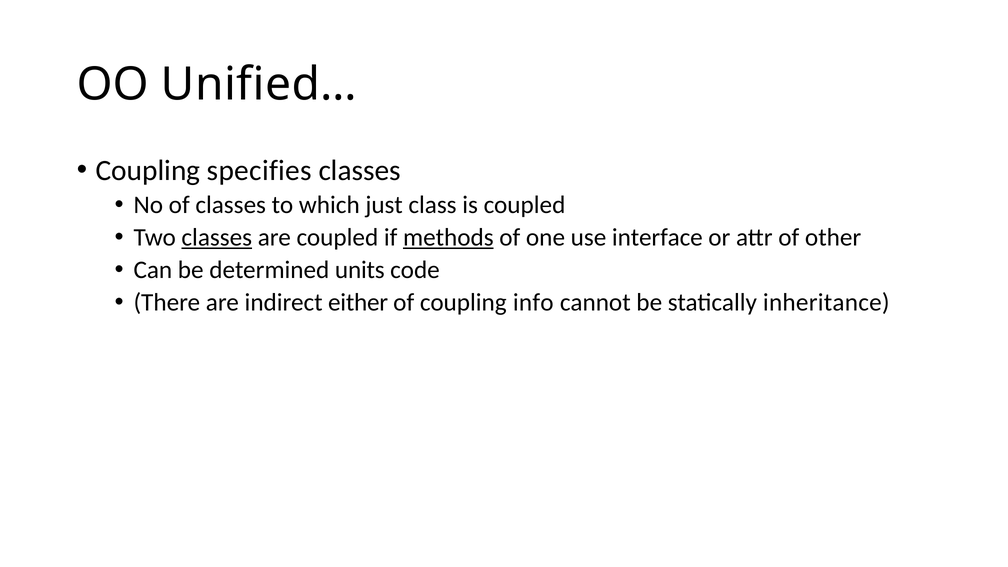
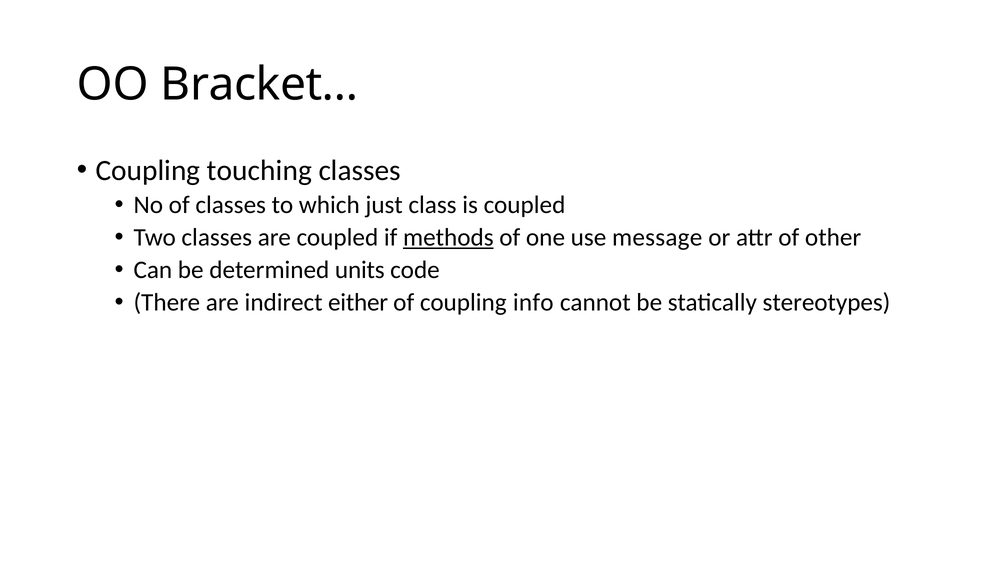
Unified…: Unified… -> Bracket…
specifies: specifies -> touching
classes at (217, 238) underline: present -> none
interface: interface -> message
inheritance: inheritance -> stereotypes
